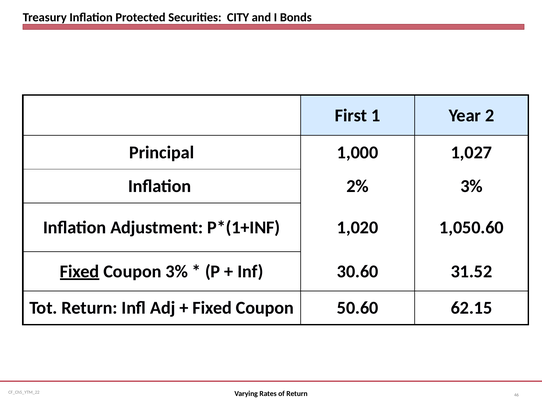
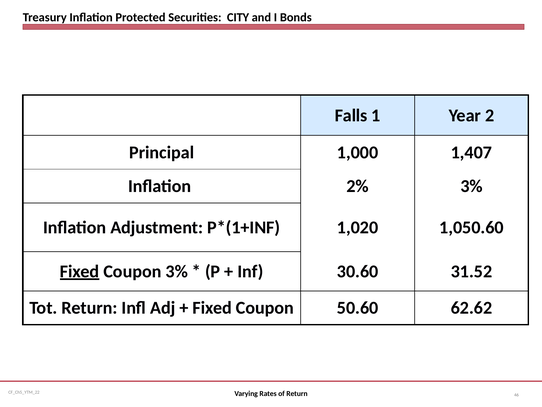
First: First -> Falls
1,027: 1,027 -> 1,407
62.15: 62.15 -> 62.62
